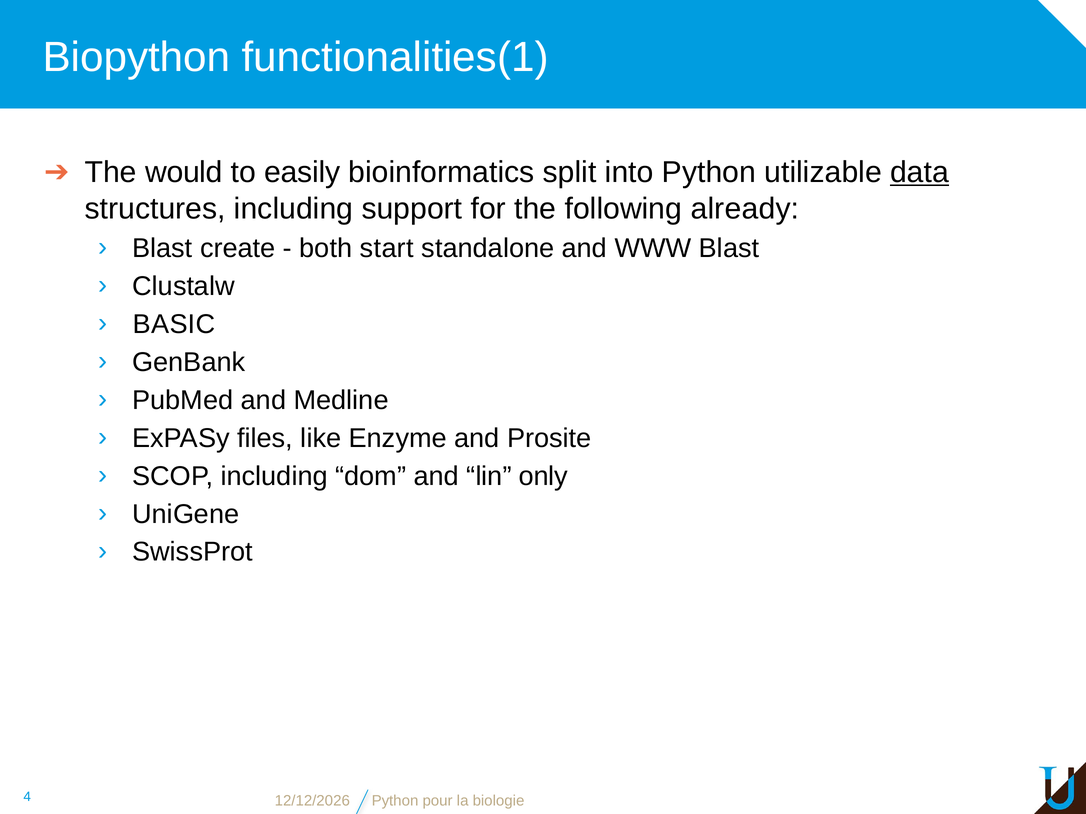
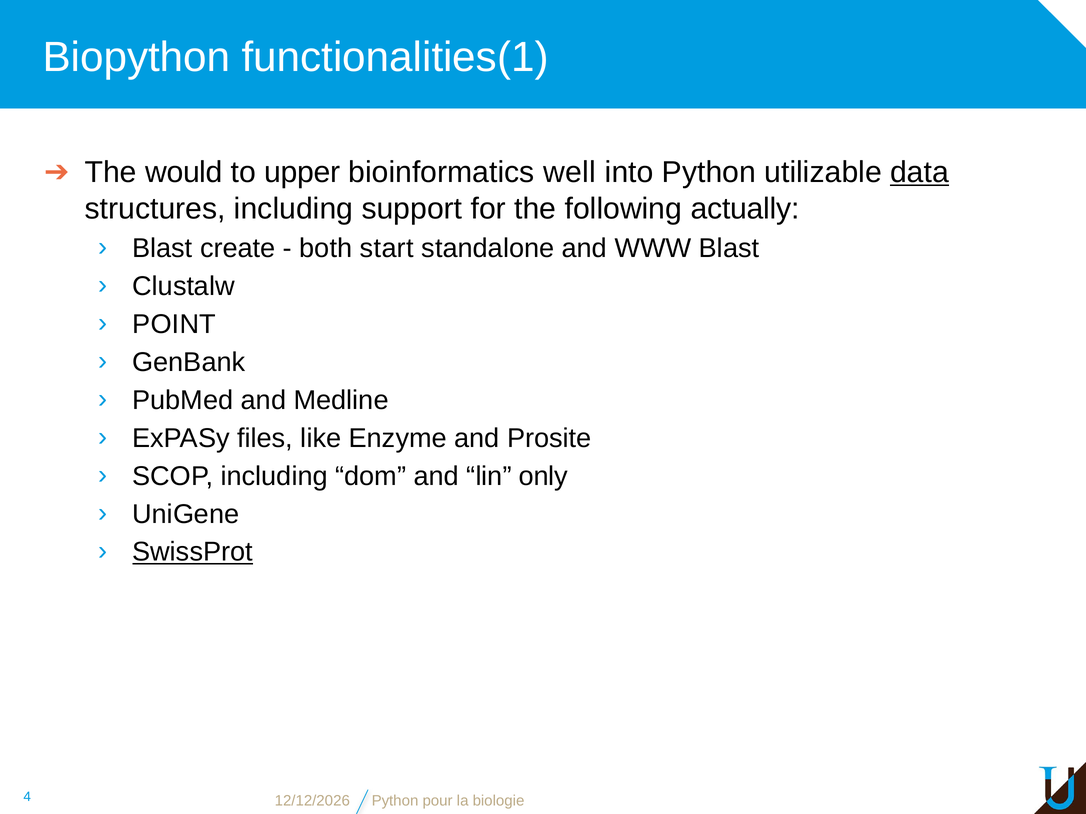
easily: easily -> upper
split: split -> well
already: already -> actually
BASIC: BASIC -> POINT
SwissProt underline: none -> present
